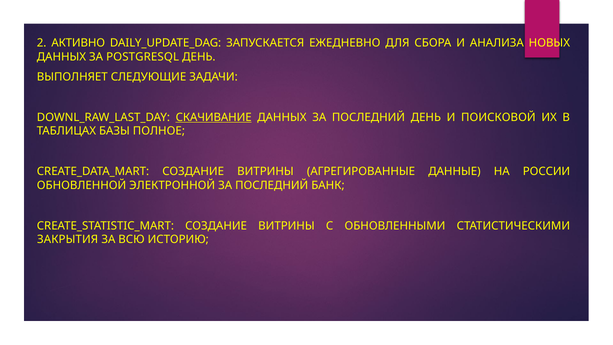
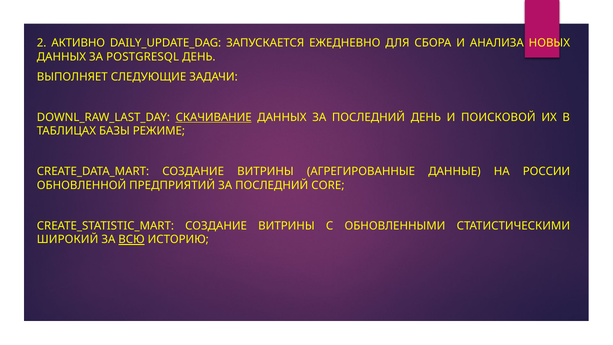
ПОЛНОЕ: ПОЛНОЕ -> РЕЖИМЕ
ЭЛЕКТРОННОЙ: ЭЛЕКТРОННОЙ -> ПРЕДПРИЯТИЙ
БАНК: БАНК -> CORE
ЗАКРЫТИЯ: ЗАКРЫТИЯ -> ШИРОКИЙ
ВСЮ underline: none -> present
